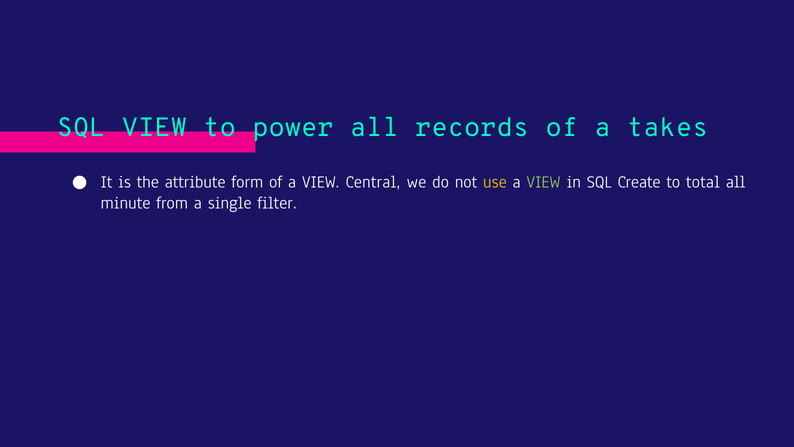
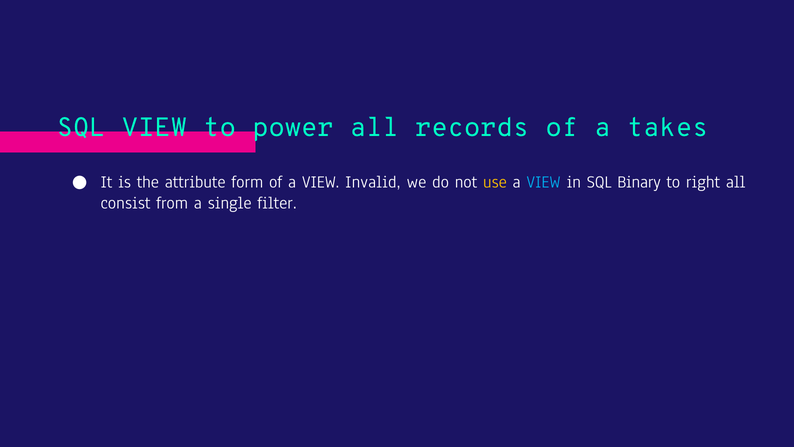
Central: Central -> Invalid
VIEW at (544, 182) colour: light green -> light blue
Create: Create -> Binary
total: total -> right
minute: minute -> consist
